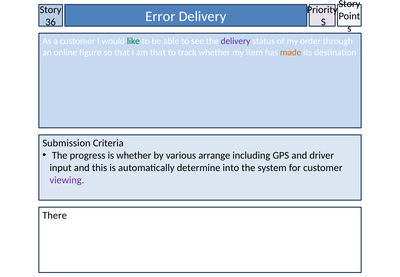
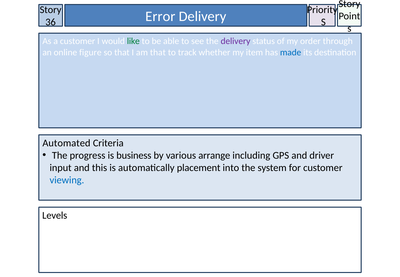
made colour: orange -> blue
Submission: Submission -> Automated
is whether: whether -> business
determine: determine -> placement
viewing colour: purple -> blue
There: There -> Levels
